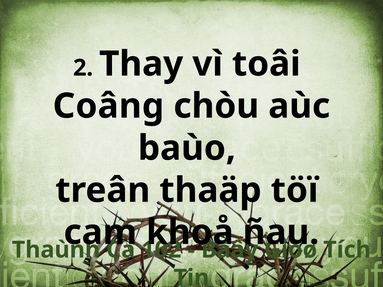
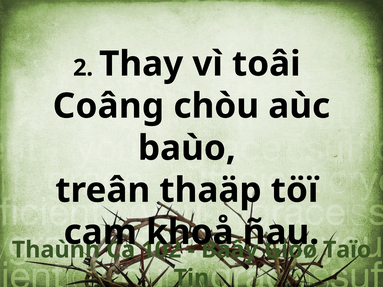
Tích: Tích -> Taïo
